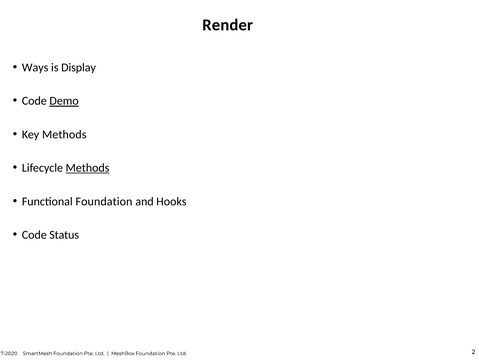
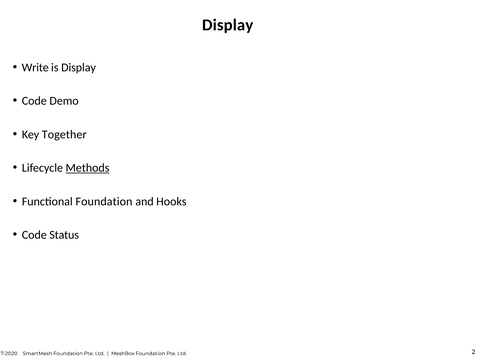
Render at (228, 25): Render -> Display
Ways: Ways -> Write
Demo underline: present -> none
Key Methods: Methods -> Together
